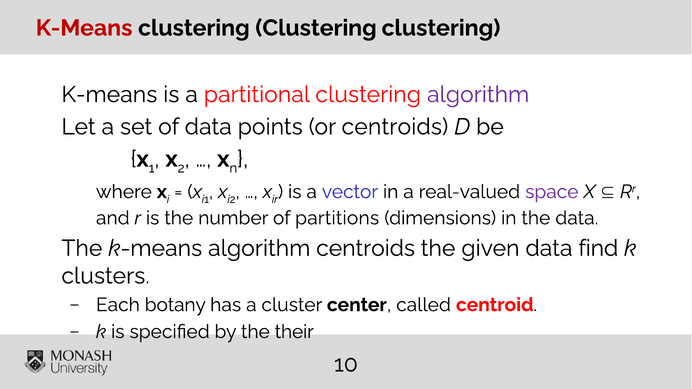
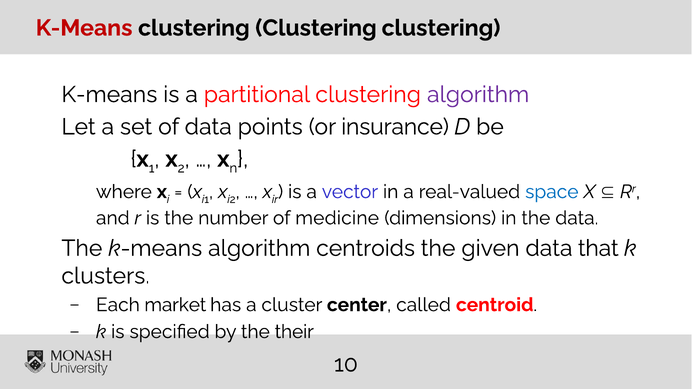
or centroids: centroids -> insurance
space colour: purple -> blue
partitions: partitions -> medicine
find: find -> that
botany: botany -> market
